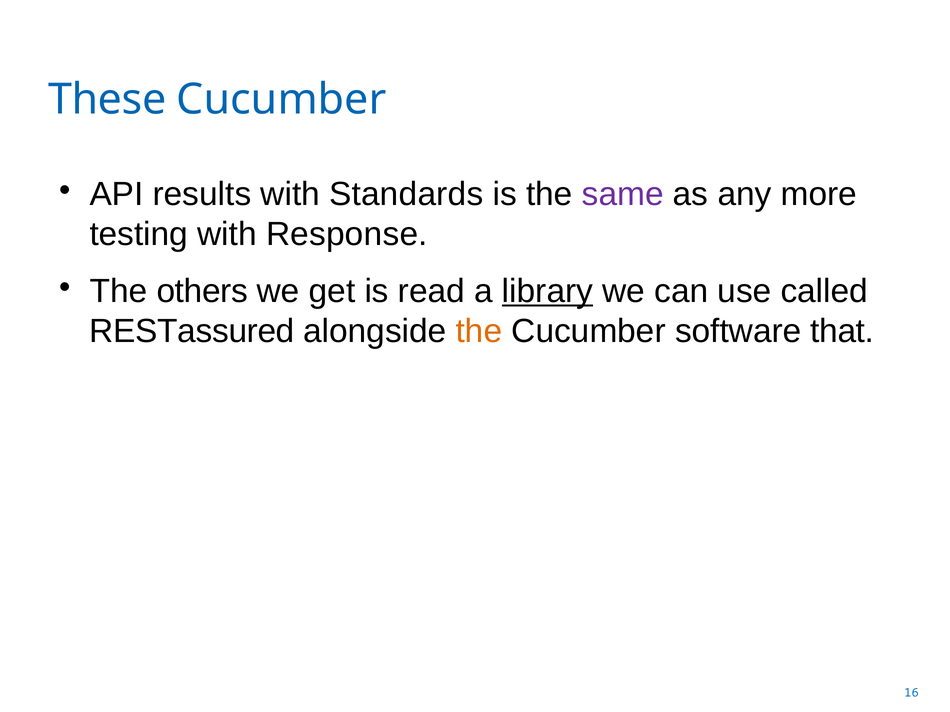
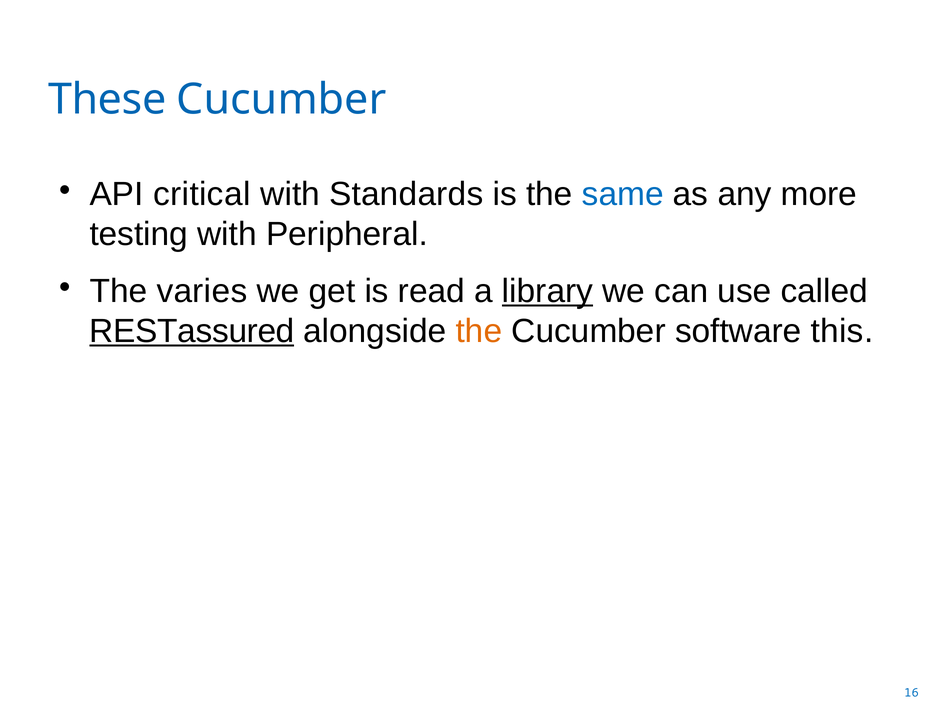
results: results -> critical
same colour: purple -> blue
Response: Response -> Peripheral
others: others -> varies
RESTassured underline: none -> present
that: that -> this
